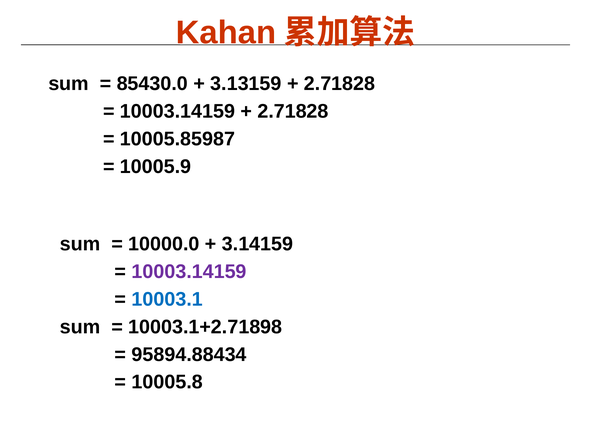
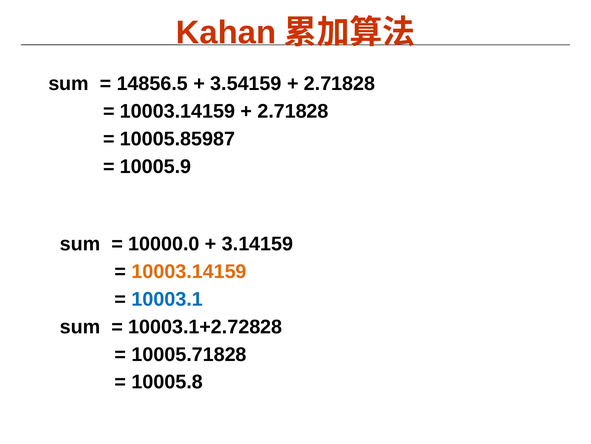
85430.0: 85430.0 -> 14856.5
3.13159: 3.13159 -> 3.54159
10003.14159 at (189, 271) colour: purple -> orange
10003.1+2.71898: 10003.1+2.71898 -> 10003.1+2.72828
95894.88434: 95894.88434 -> 10005.71828
